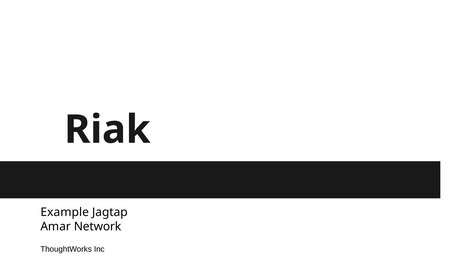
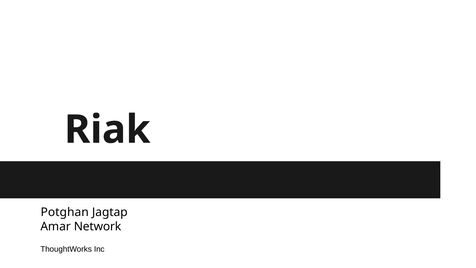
Example: Example -> Potghan
